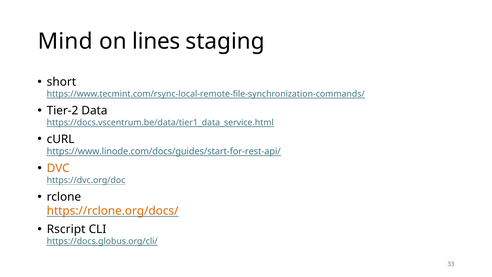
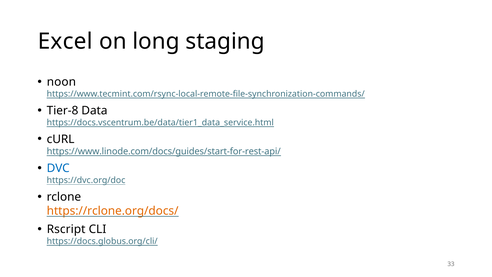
Mind: Mind -> Excel
lines: lines -> long
short: short -> noon
Tier-2: Tier-2 -> Tier-8
DVC colour: orange -> blue
